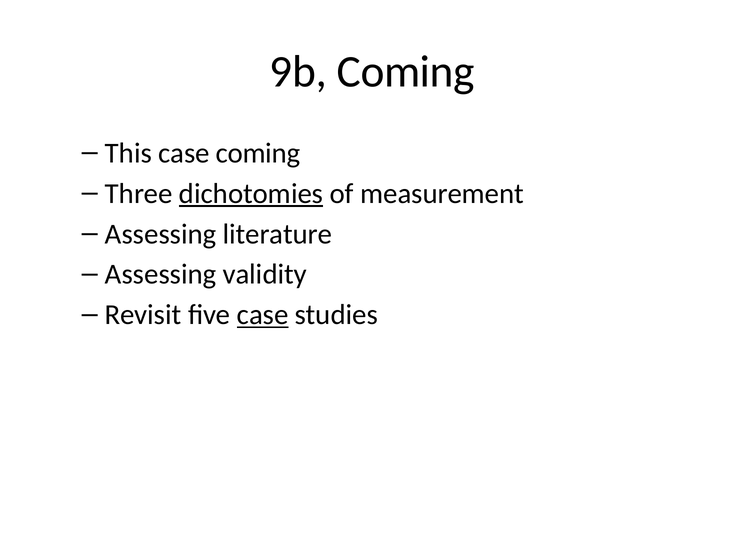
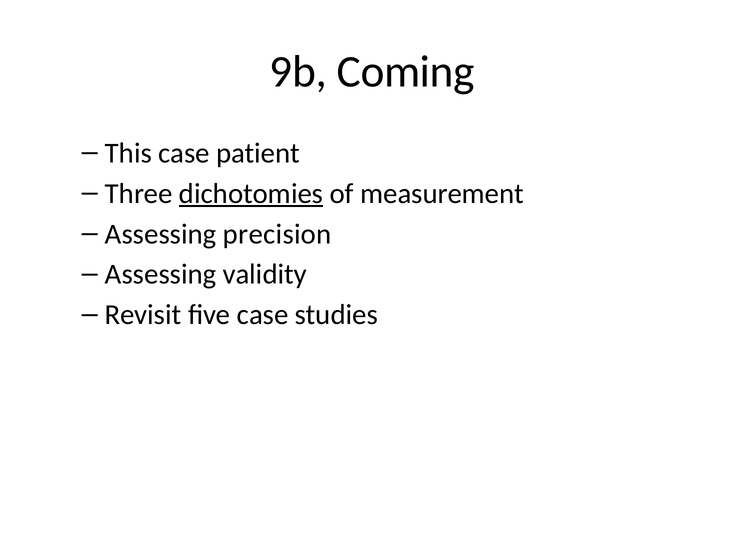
case coming: coming -> patient
literature: literature -> precision
case at (263, 315) underline: present -> none
